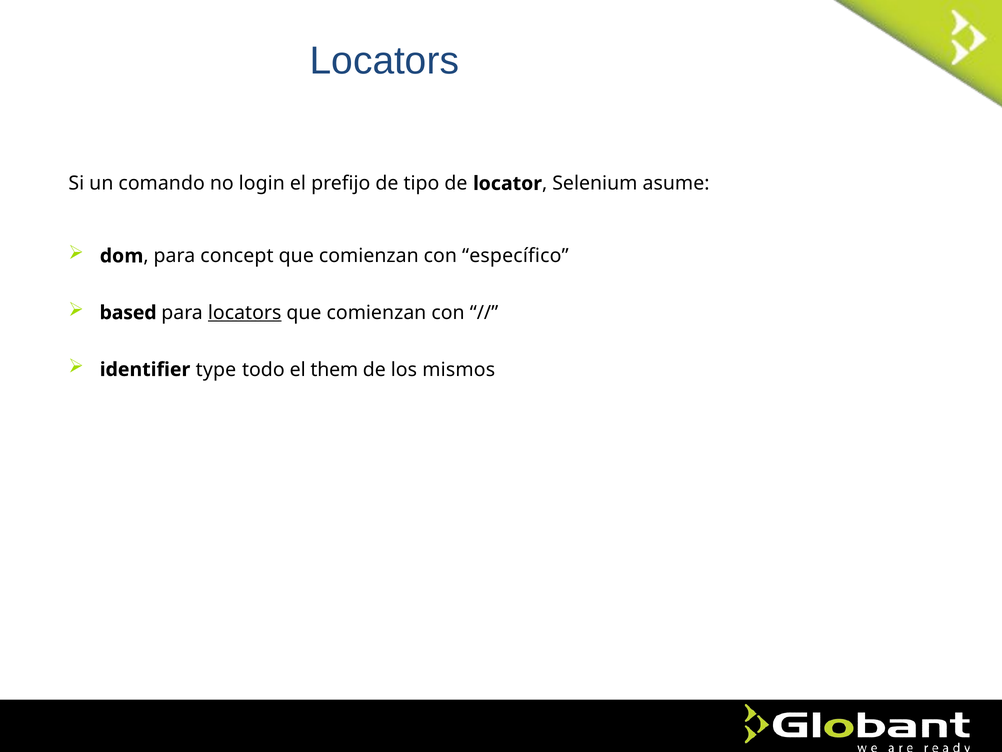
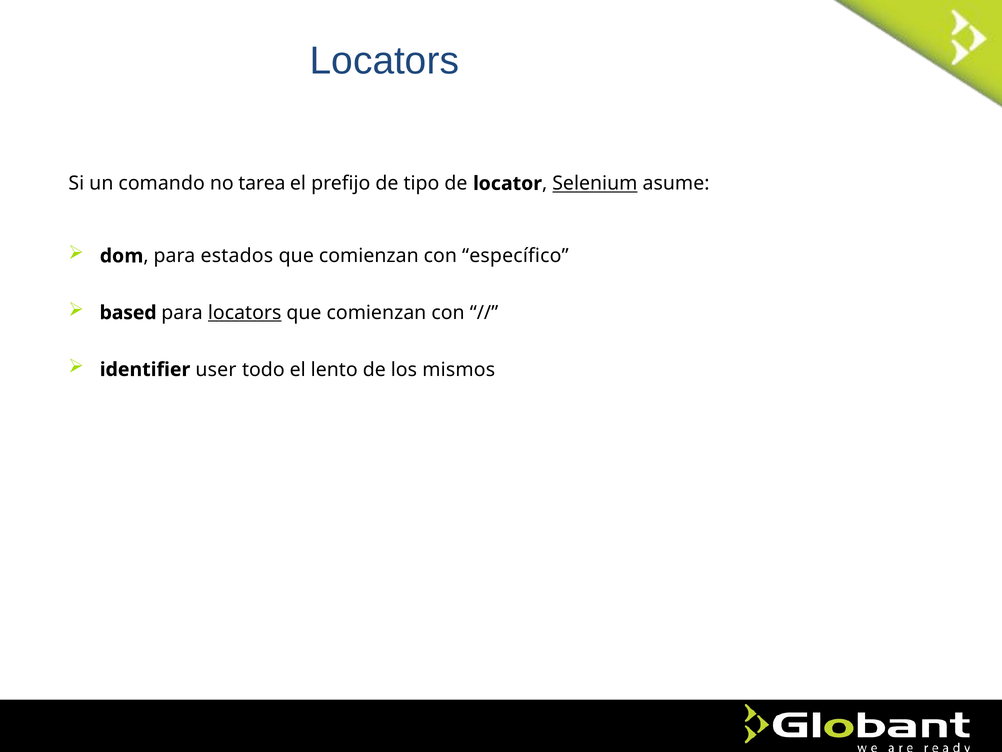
login: login -> tarea
Selenium underline: none -> present
concept: concept -> estados
type: type -> user
them: them -> lento
